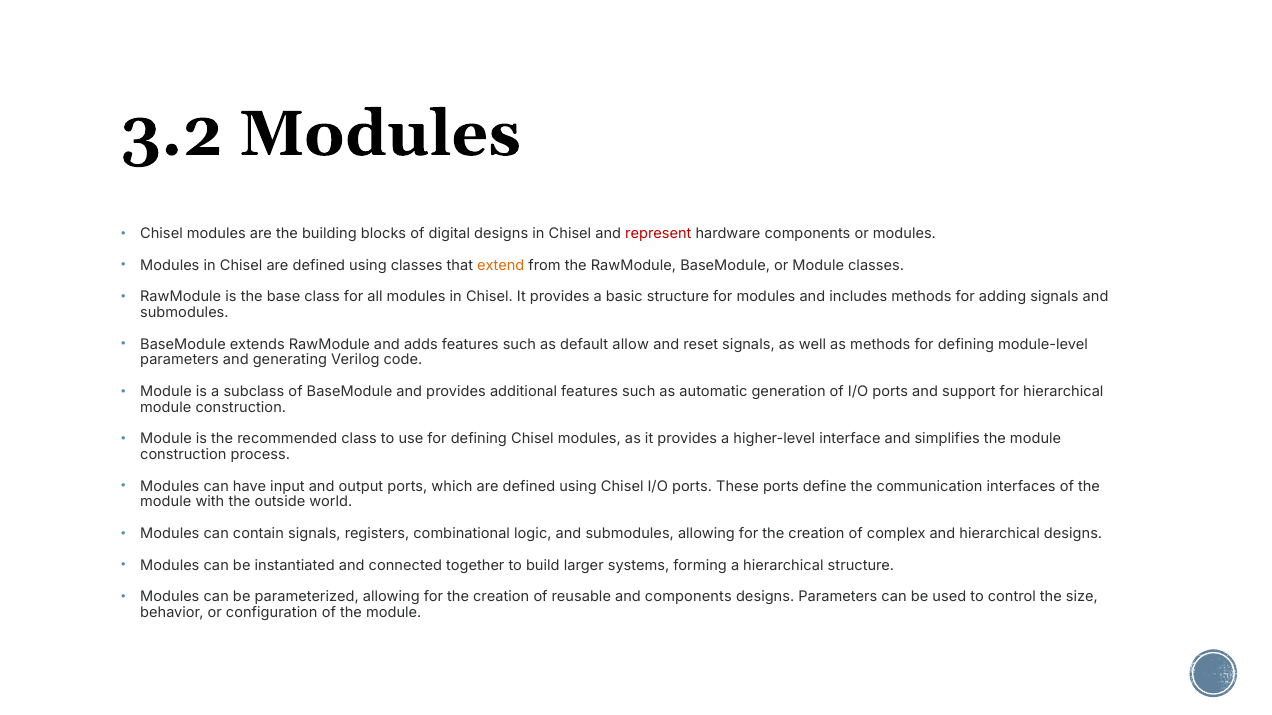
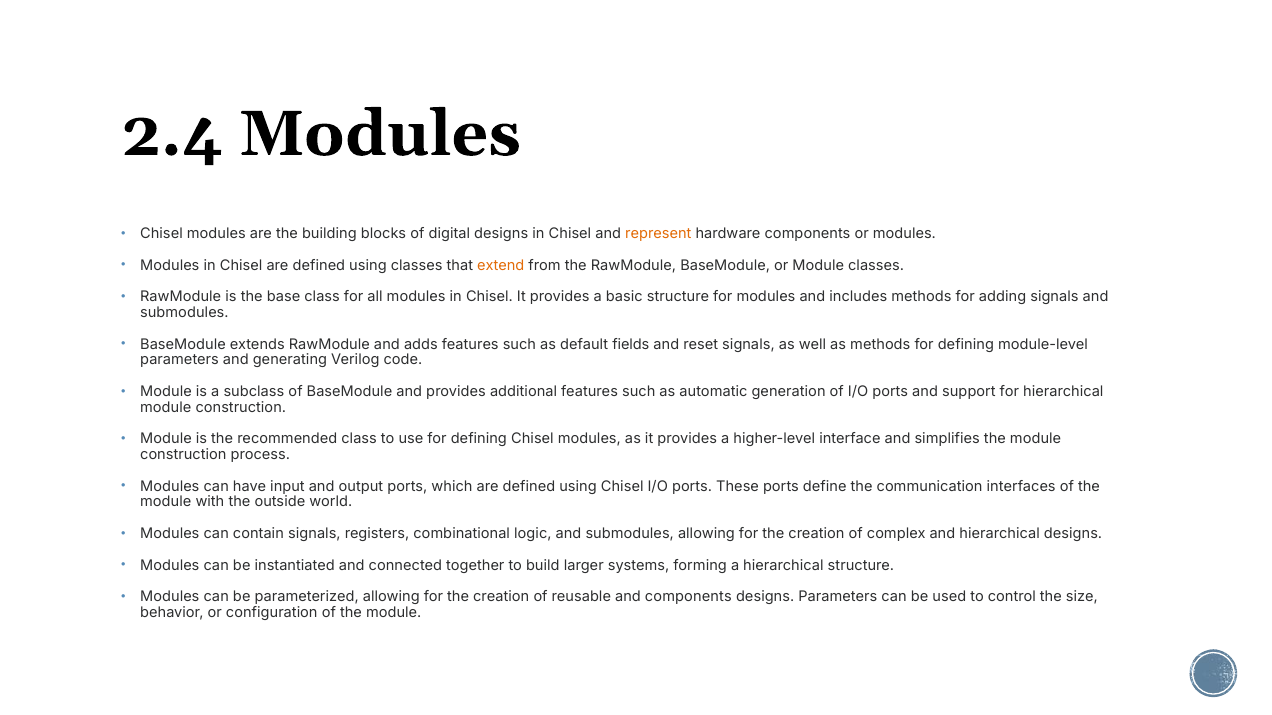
3.2: 3.2 -> 2.4
represent colour: red -> orange
allow: allow -> fields
